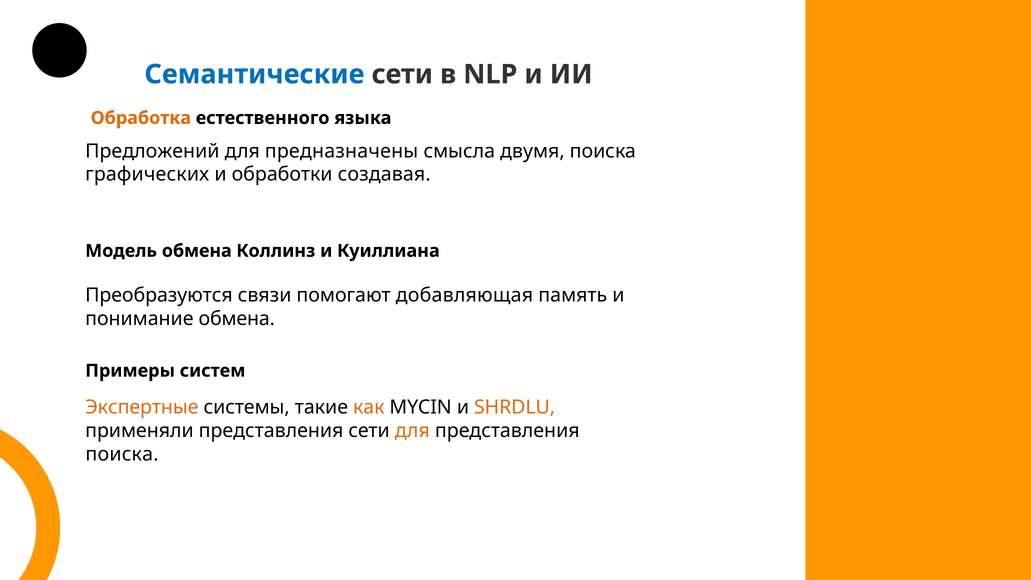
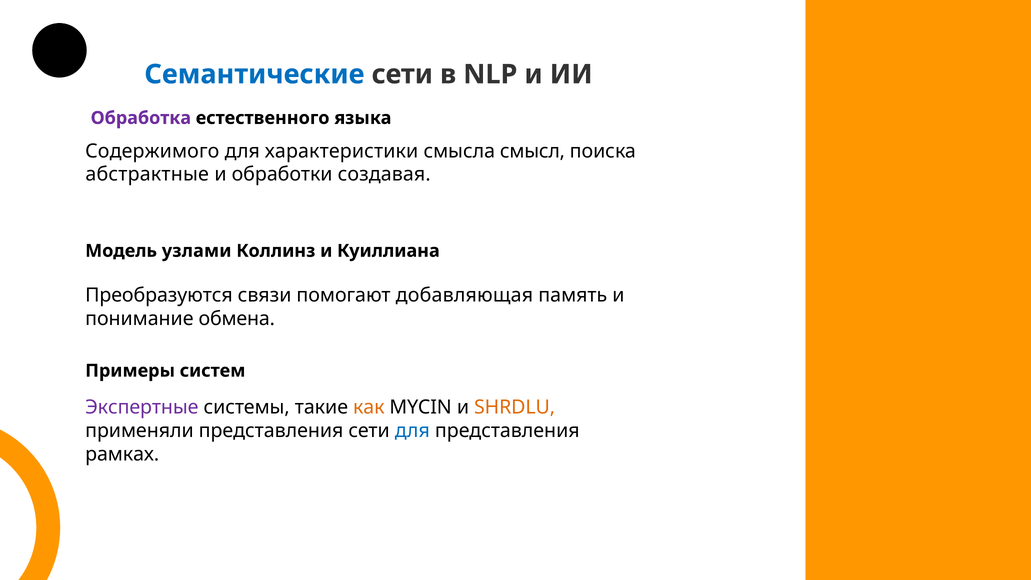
Обработка colour: orange -> purple
Предложений: Предложений -> Содержимого
предназначены: предназначены -> характеристики
двумя: двумя -> смысл
графических: графических -> абстрактные
Модель обмена: обмена -> узлами
Экспертные colour: orange -> purple
для at (412, 431) colour: orange -> blue
поиска at (122, 454): поиска -> рамках
